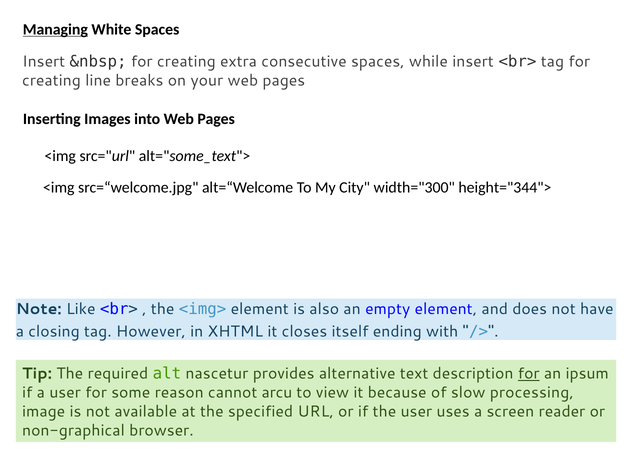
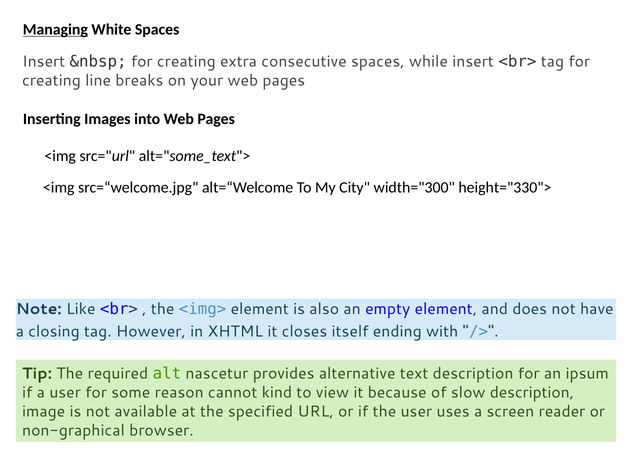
height="344">: height="344"> -> height="330">
for at (529, 374) underline: present -> none
arcu: arcu -> kind
slow processing: processing -> description
